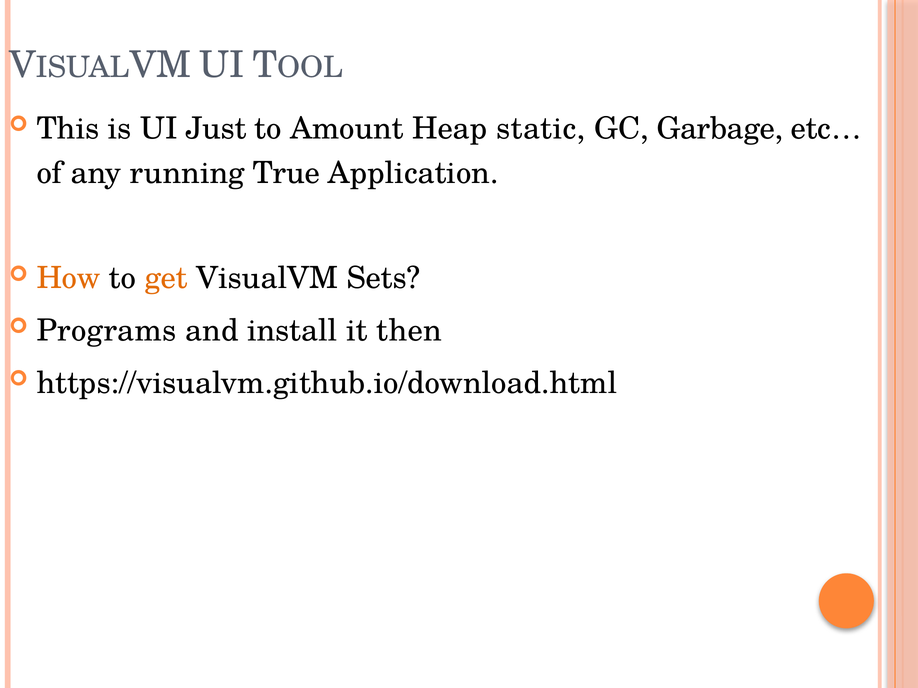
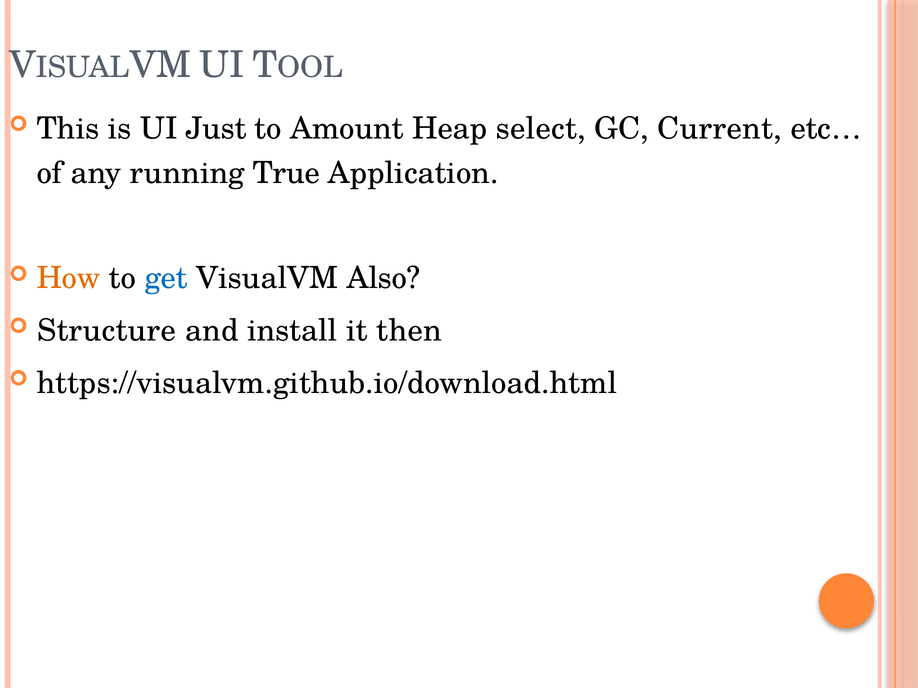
static: static -> select
Garbage: Garbage -> Current
get colour: orange -> blue
Sets: Sets -> Also
Programs: Programs -> Structure
